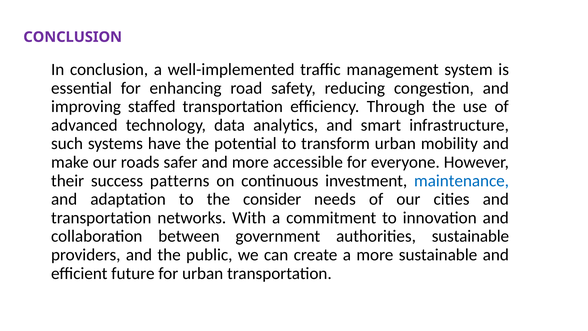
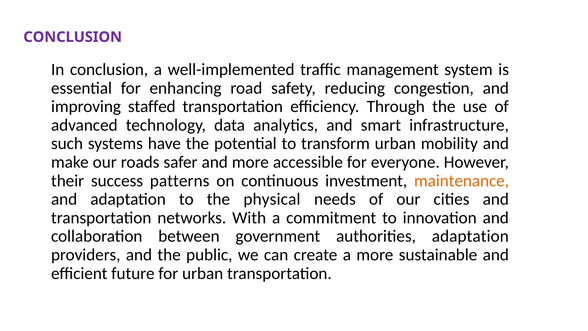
maintenance colour: blue -> orange
consider: consider -> physical
authorities sustainable: sustainable -> adaptation
